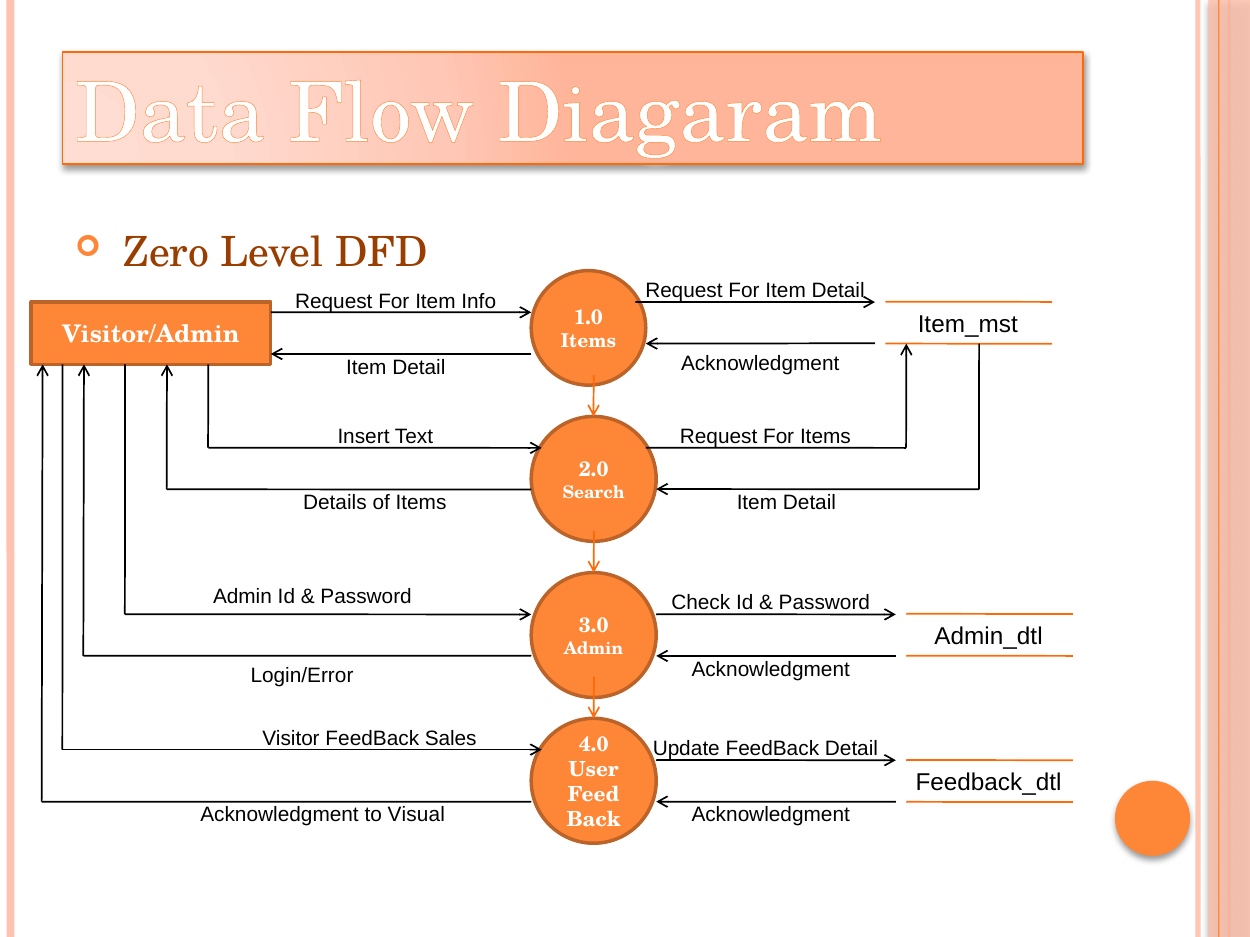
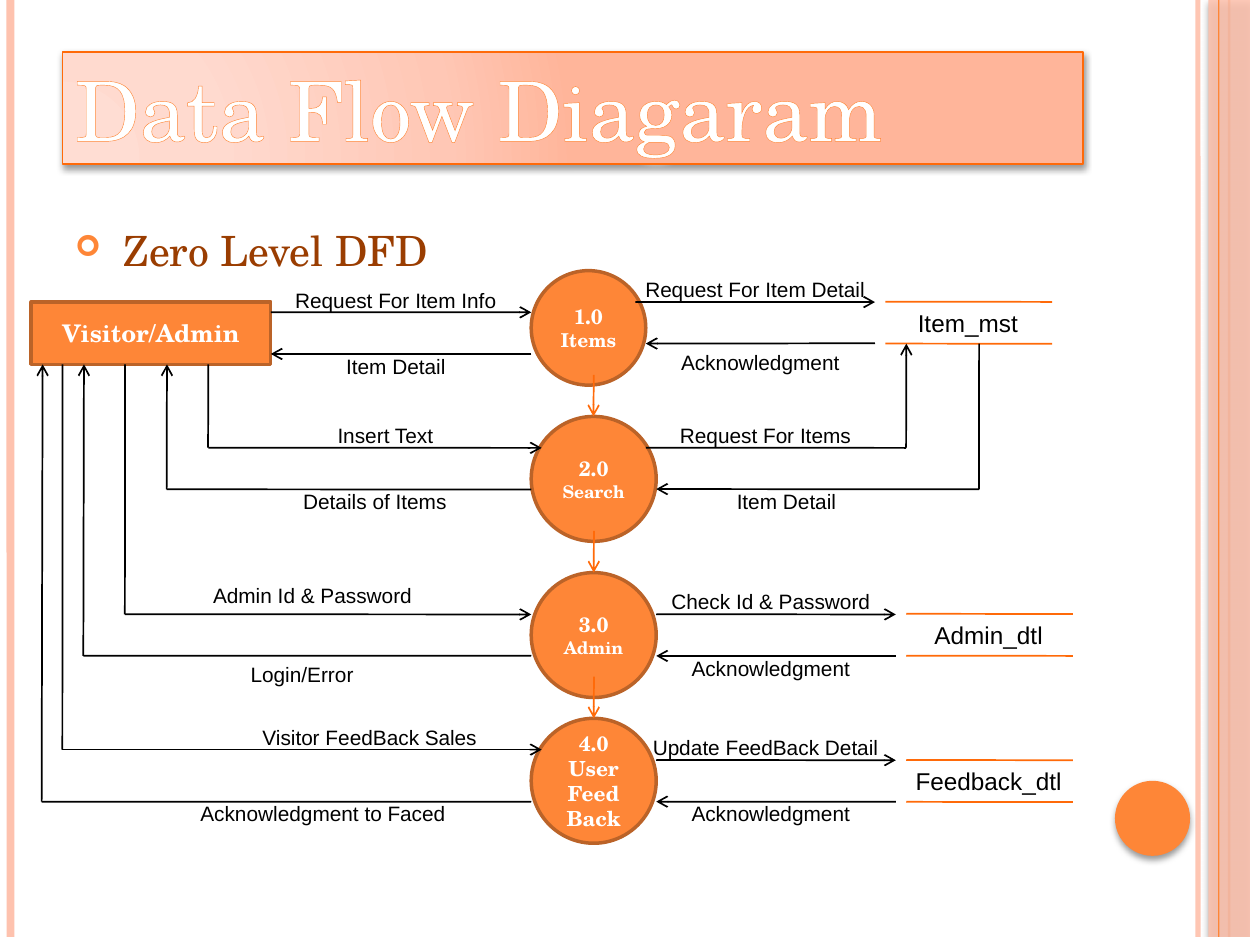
Visual: Visual -> Faced
